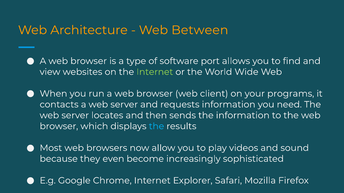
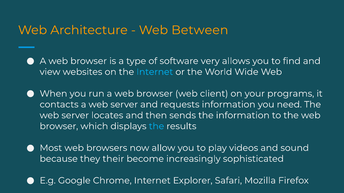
port: port -> very
Internet at (155, 72) colour: light green -> light blue
even: even -> their
